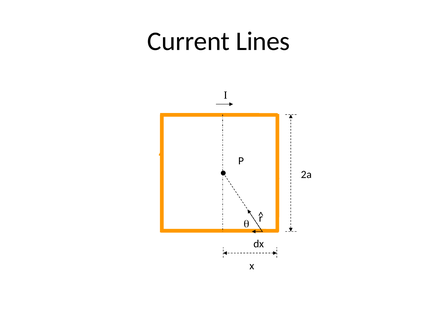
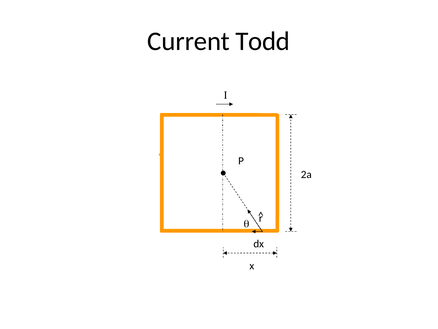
Lines: Lines -> Todd
